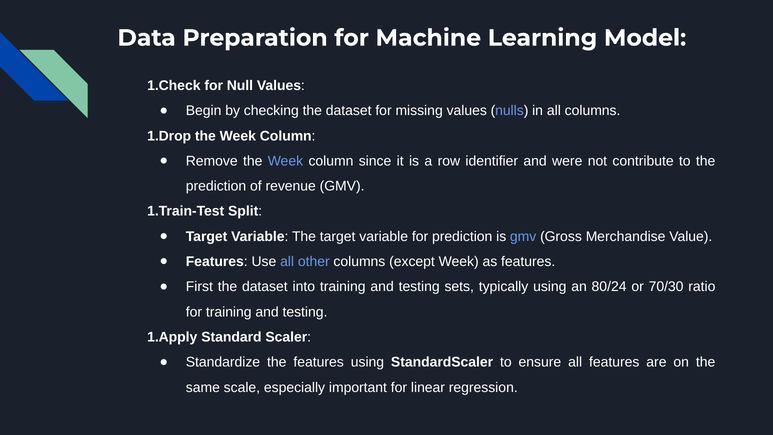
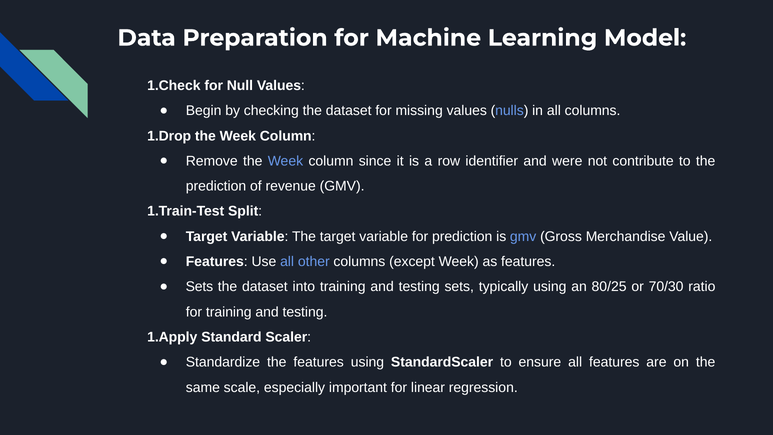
First at (199, 287): First -> Sets
80/24: 80/24 -> 80/25
